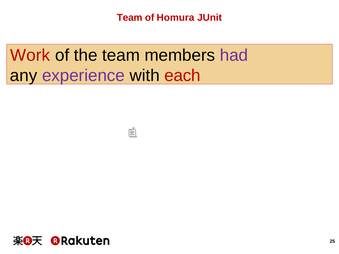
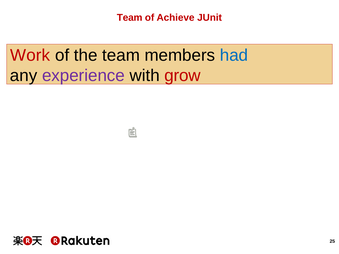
Homura: Homura -> Achieve
had colour: purple -> blue
each: each -> grow
